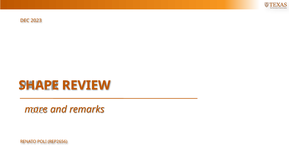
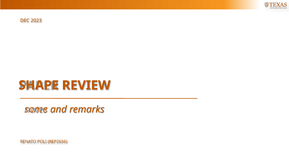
more: more -> some
